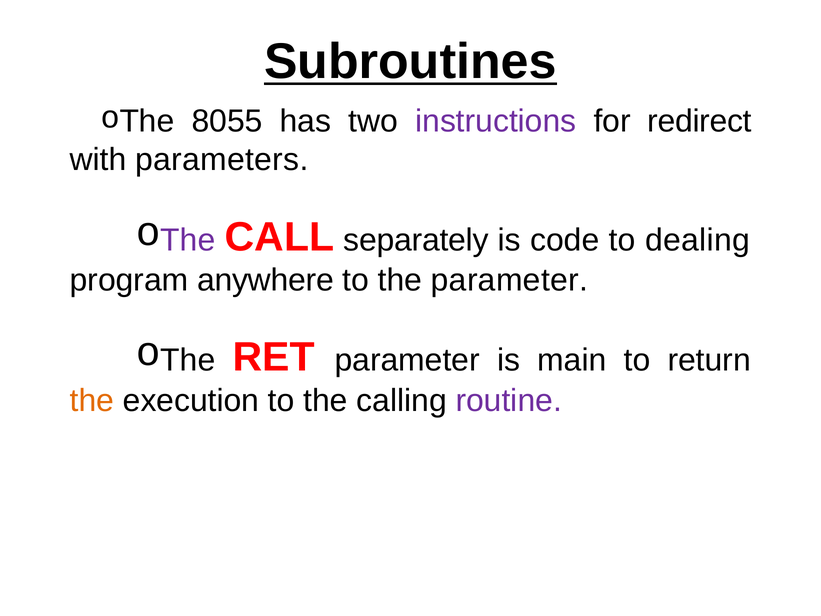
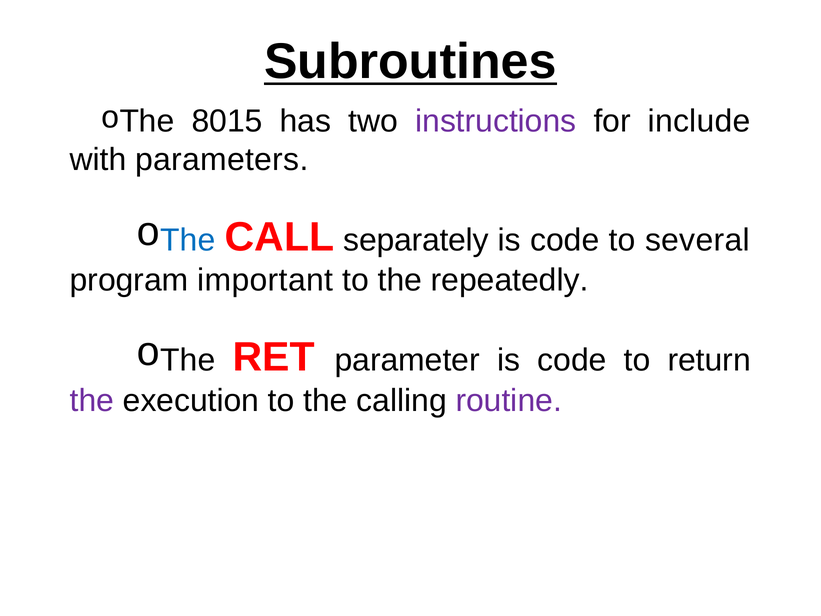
8055: 8055 -> 8015
redirect: redirect -> include
The at (188, 240) colour: purple -> blue
dealing: dealing -> several
anywhere: anywhere -> important
the parameter: parameter -> repeatedly
main at (572, 360): main -> code
the at (92, 400) colour: orange -> purple
